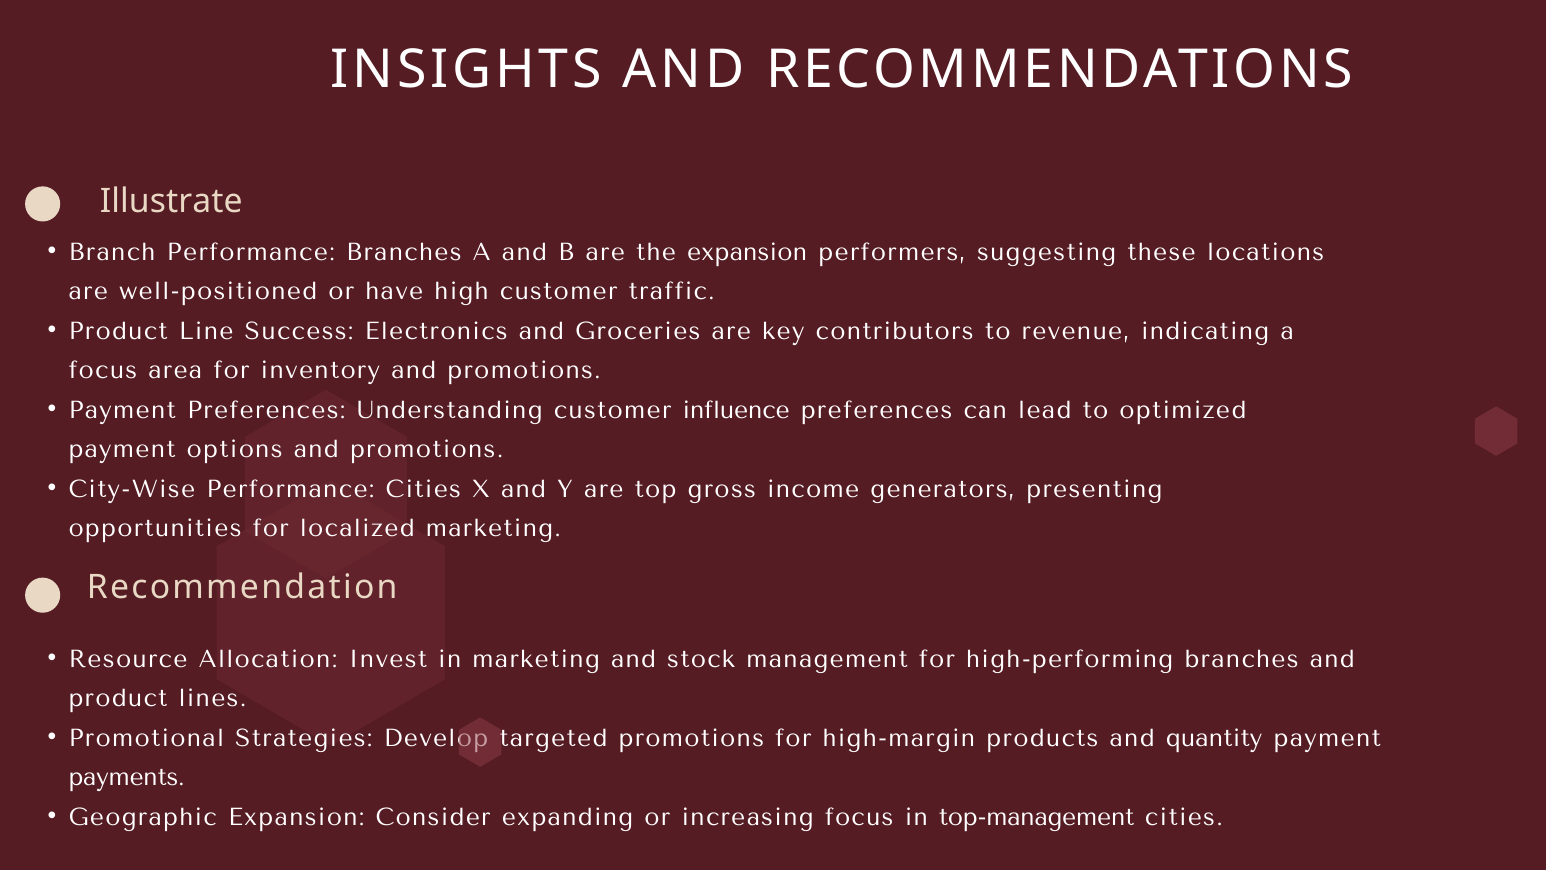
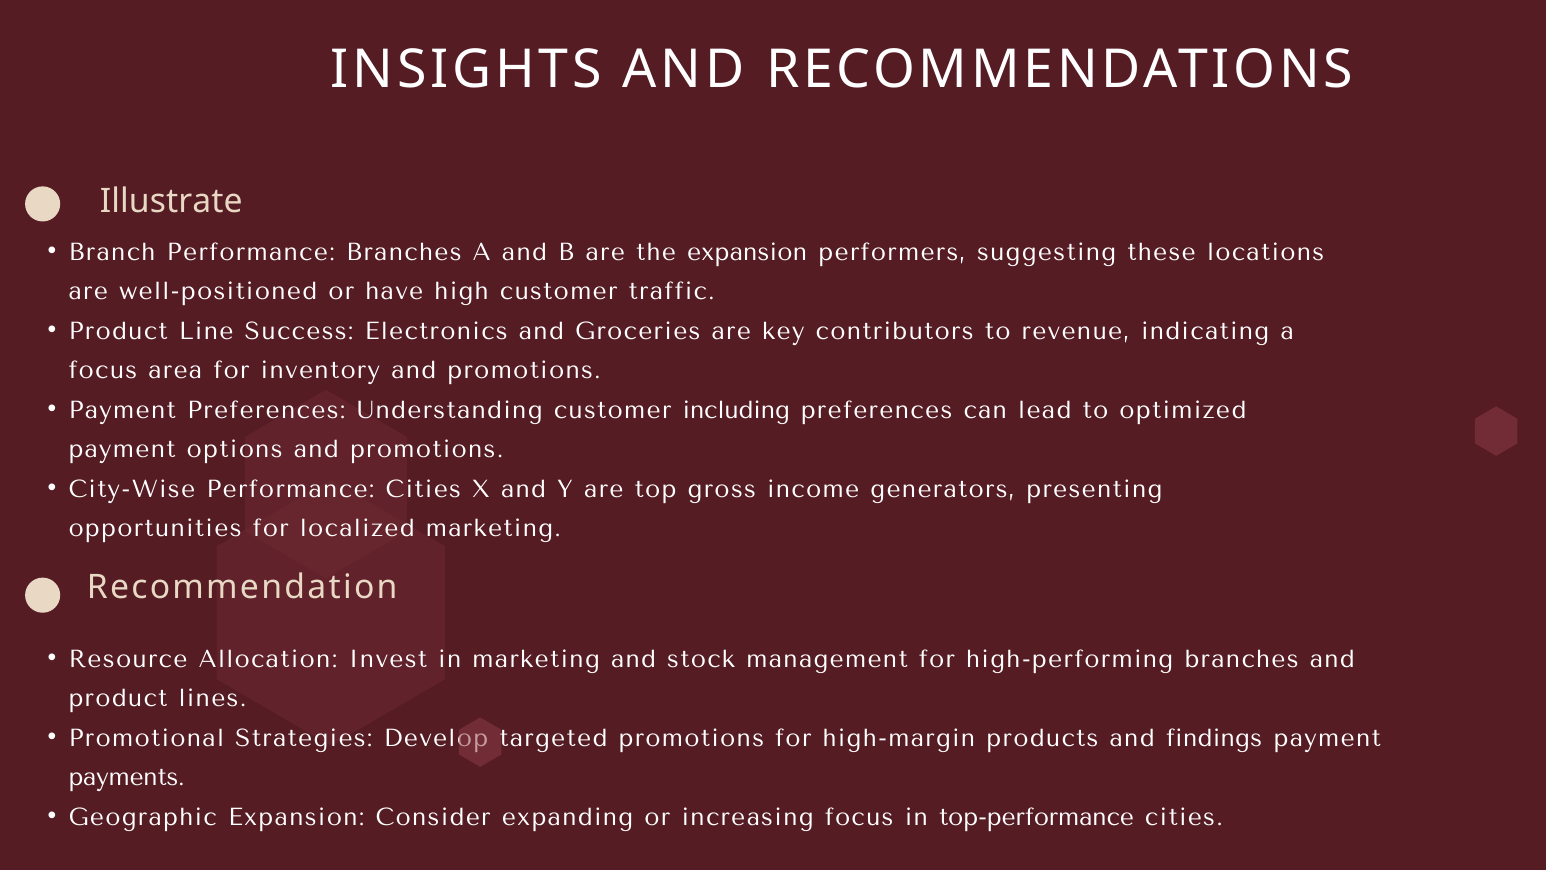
influence: influence -> including
quantity: quantity -> findings
top-management: top-management -> top-performance
